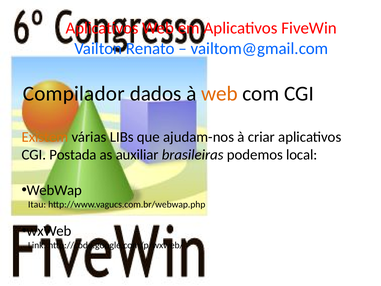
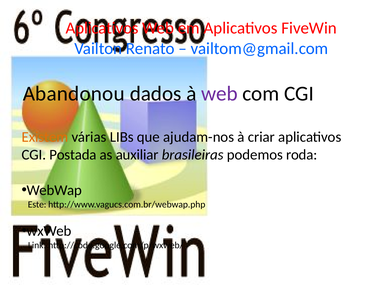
Compilador: Compilador -> Abandonou
web at (219, 93) colour: orange -> purple
local: local -> roda
Itau: Itau -> Este
